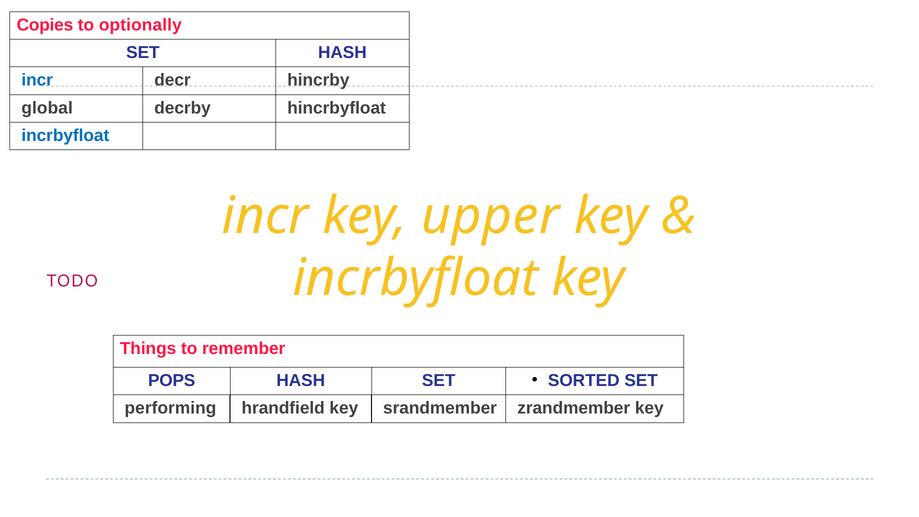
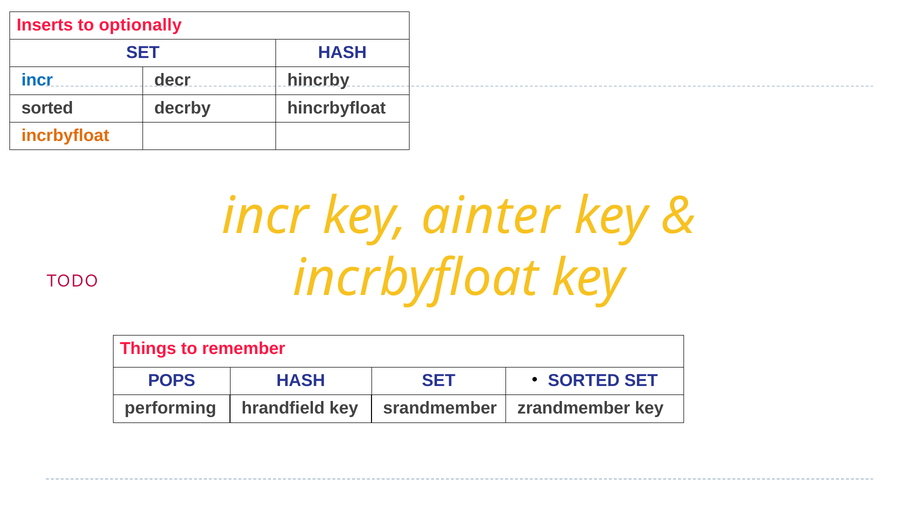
Copies: Copies -> Inserts
global at (47, 108): global -> sorted
incrbyfloat at (65, 135) colour: blue -> orange
upper: upper -> ainter
